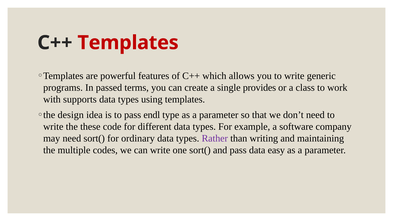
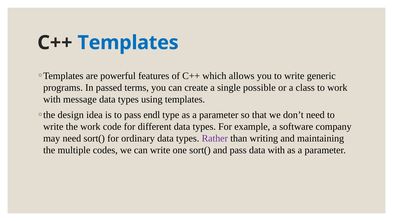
Templates at (128, 43) colour: red -> blue
provides: provides -> possible
supports: supports -> message
the these: these -> work
data easy: easy -> with
